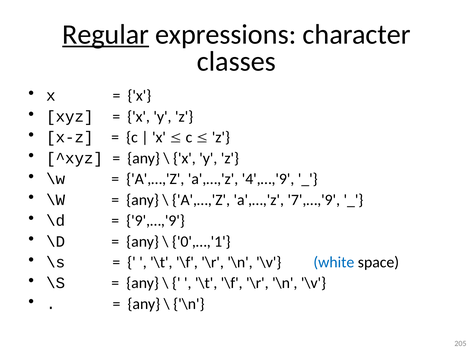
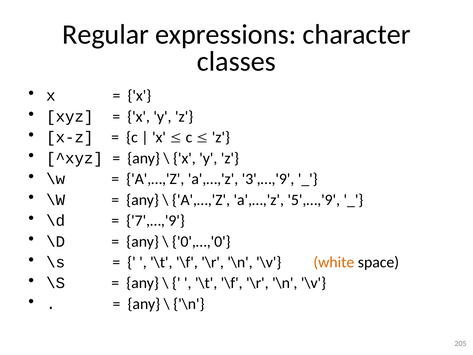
Regular underline: present -> none
4',…,'9: 4',…,'9 -> 3',…,'9
7',…,'9: 7',…,'9 -> 5',…,'9
9',…,'9: 9',…,'9 -> 7',…,'9
0',…,'1: 0',…,'1 -> 0',…,'0
white colour: blue -> orange
